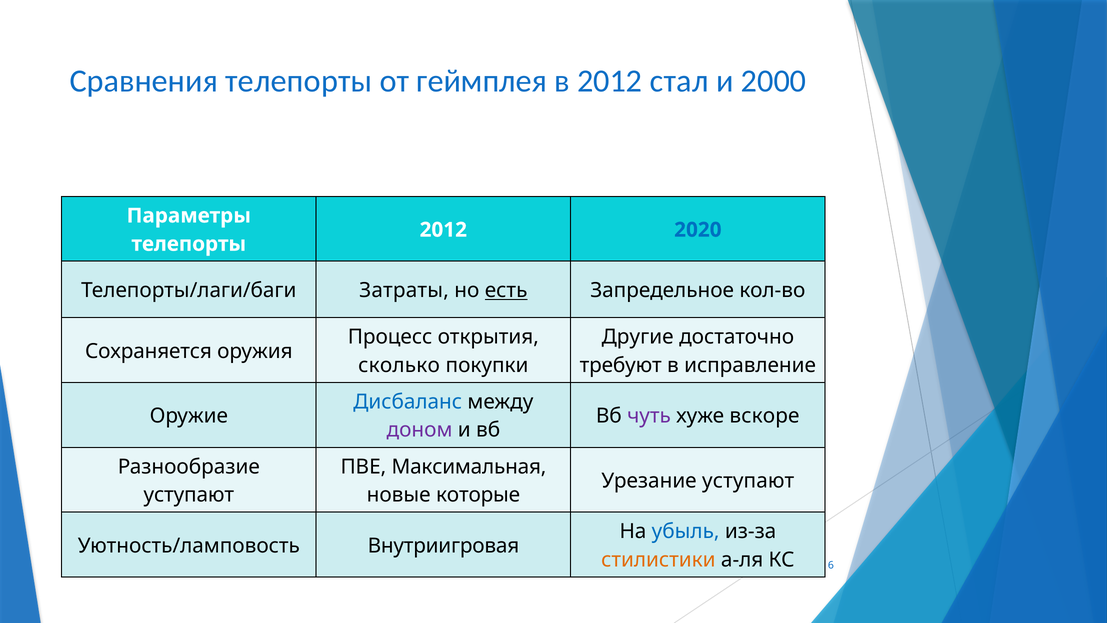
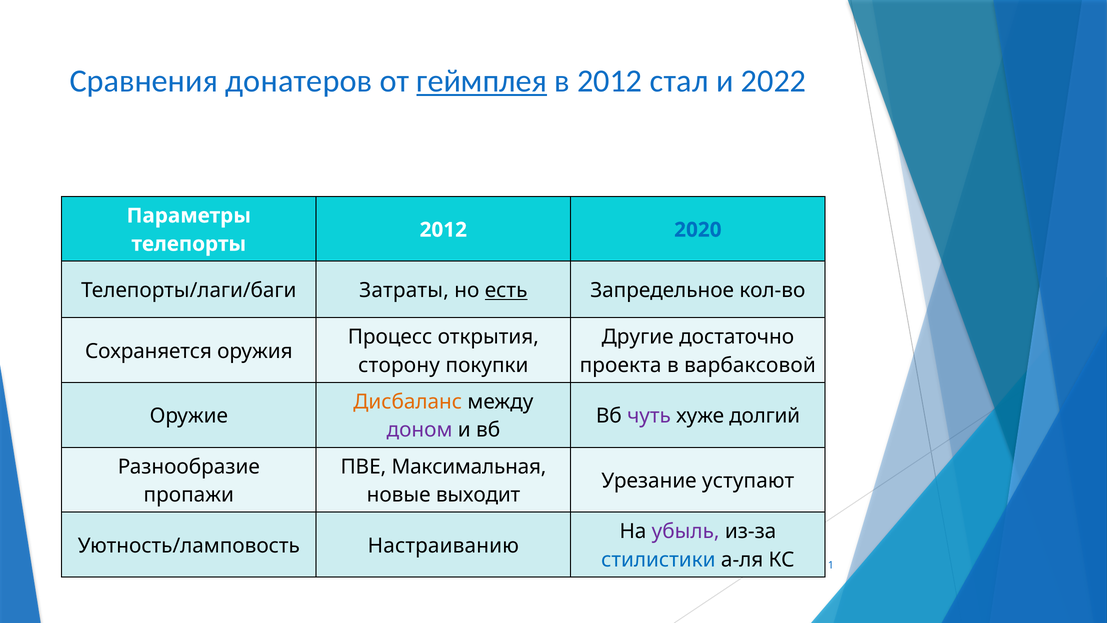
Сравнения телепорты: телепорты -> донатеров
геймплея underline: none -> present
2000: 2000 -> 2022
сколько: сколько -> сторону
требуют: требуют -> проекта
исправление: исправление -> варбаксовой
Дисбаланс colour: blue -> orange
вскоре: вскоре -> долгий
уступают at (189, 495): уступают -> пропажи
которые: которые -> выходит
убыль colour: blue -> purple
Внутриигровая: Внутриигровая -> Настраиванию
стилистики colour: orange -> blue
6: 6 -> 1
